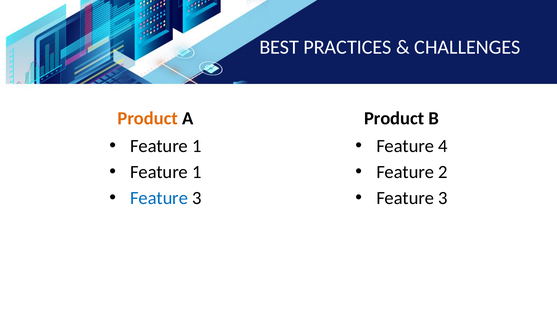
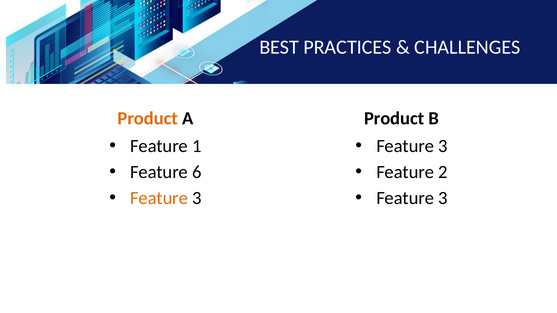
4 at (443, 146): 4 -> 3
1 at (197, 172): 1 -> 6
Feature at (159, 198) colour: blue -> orange
